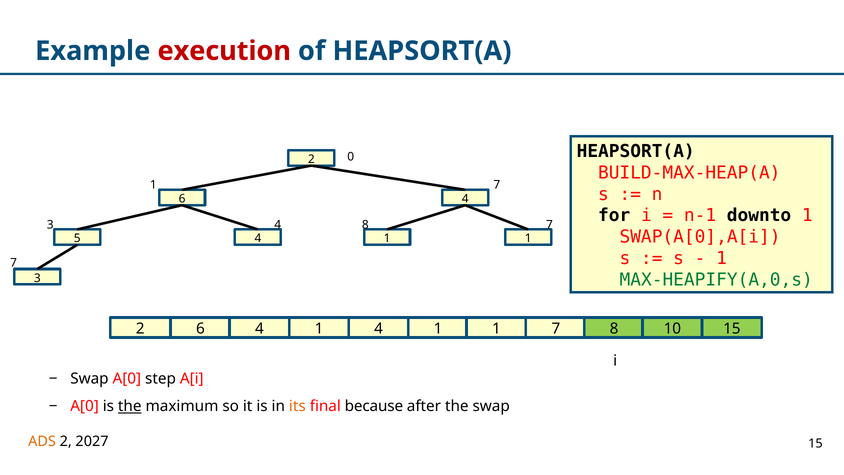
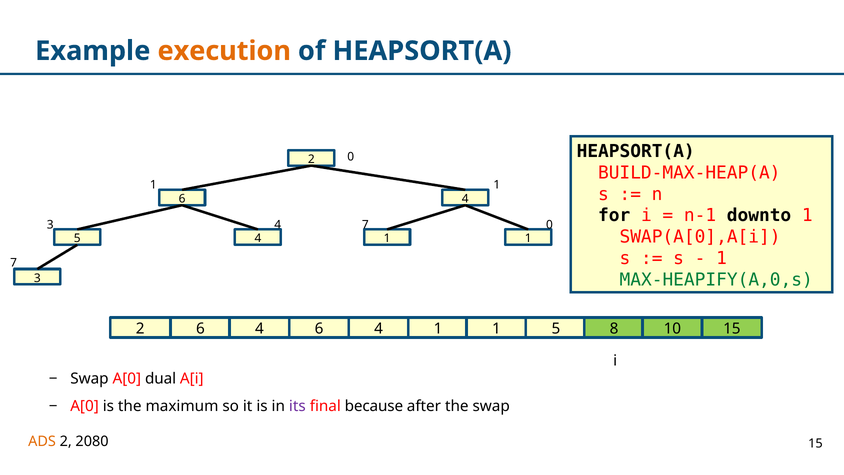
execution colour: red -> orange
7 at (497, 185): 7 -> 1
3 8: 8 -> 7
4 7: 7 -> 0
6 1: 1 -> 6
4 1 7: 7 -> 5
step: step -> dual
the at (130, 406) underline: present -> none
its colour: orange -> purple
2027: 2027 -> 2080
